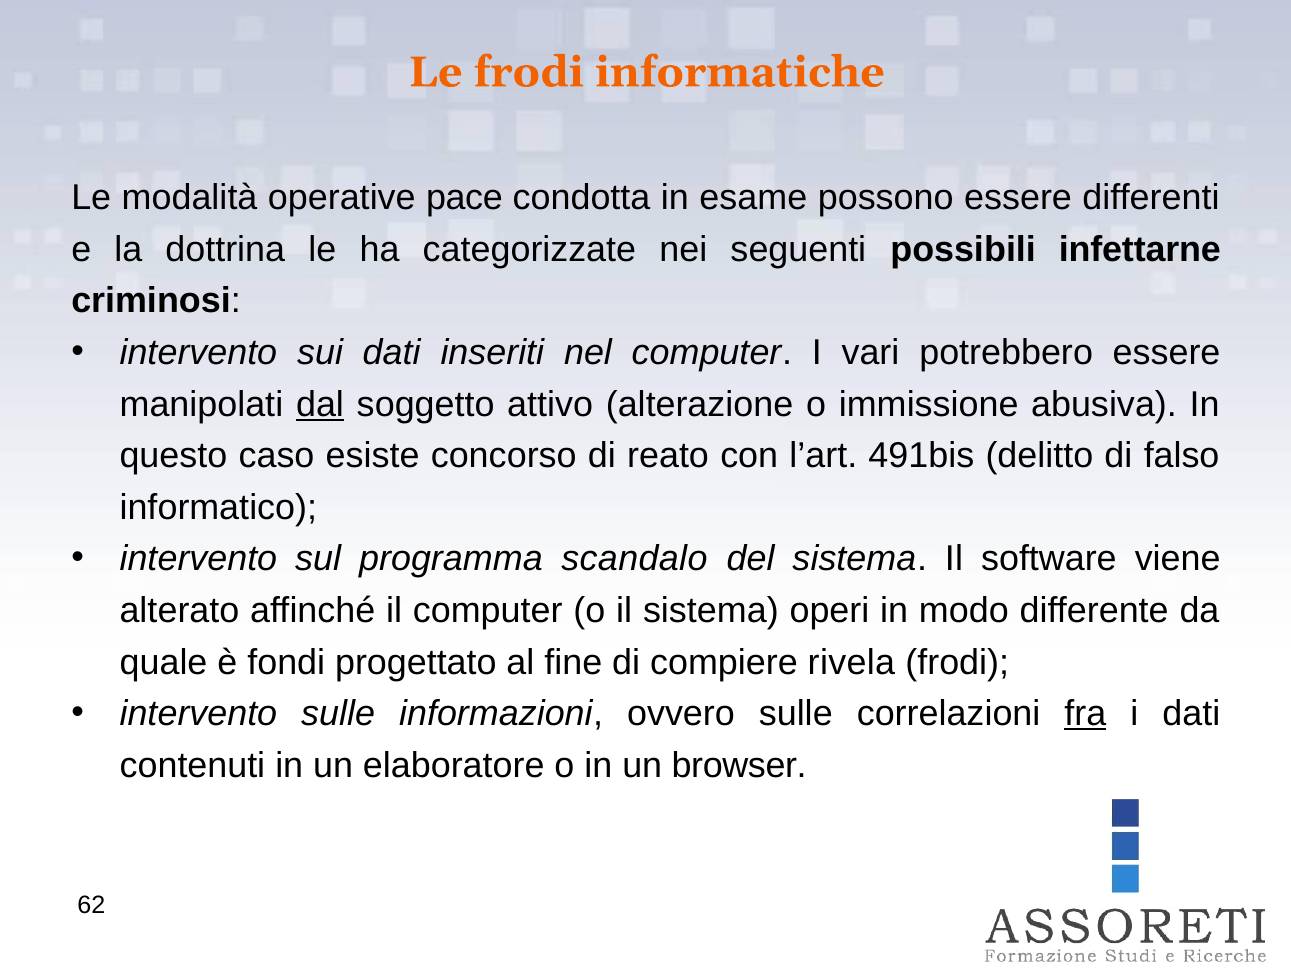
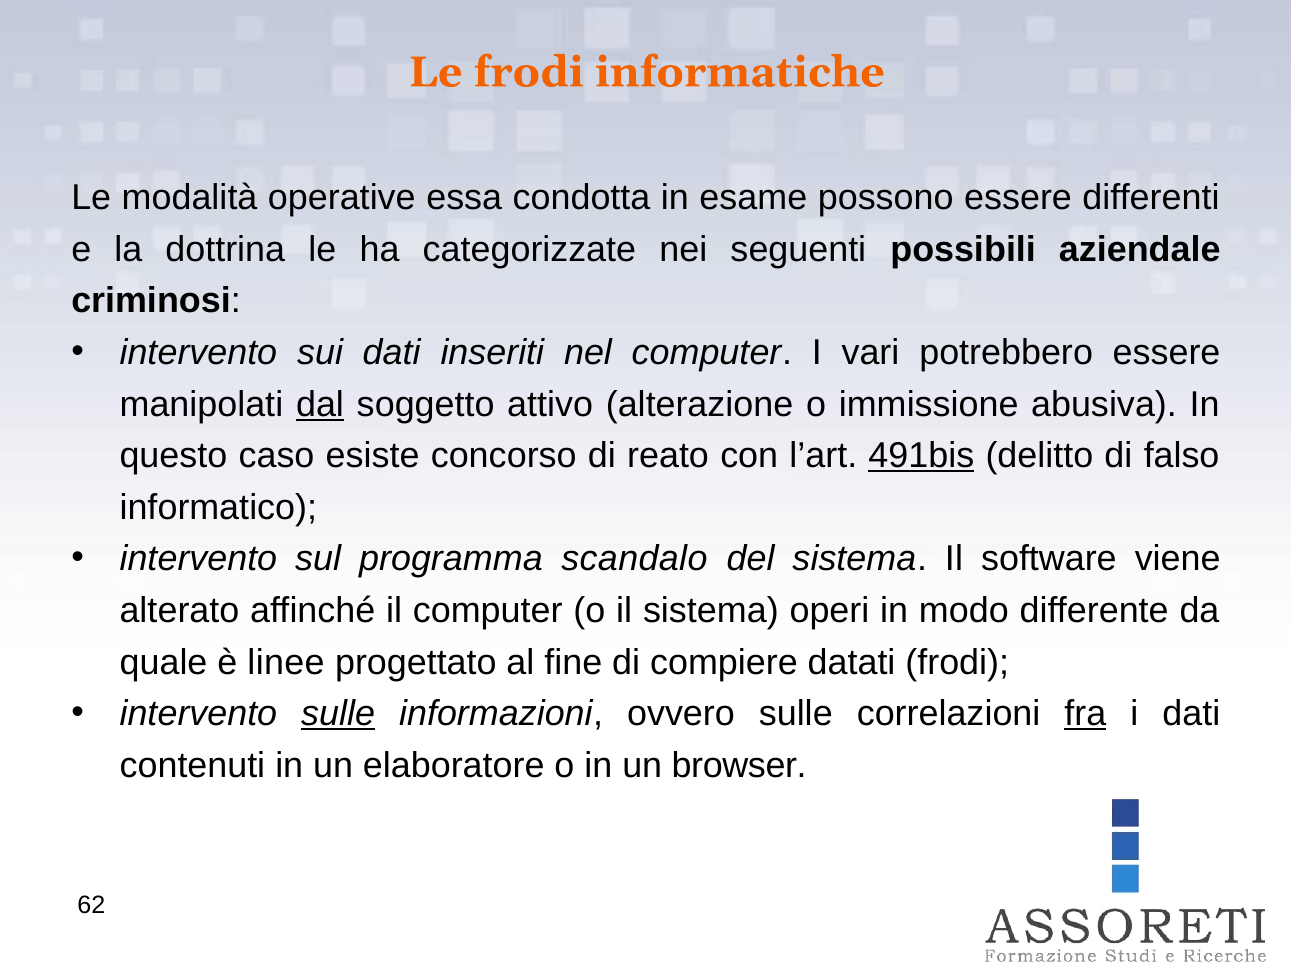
pace: pace -> essa
infettarne: infettarne -> aziendale
491bis underline: none -> present
fondi: fondi -> linee
rivela: rivela -> datati
sulle at (338, 714) underline: none -> present
